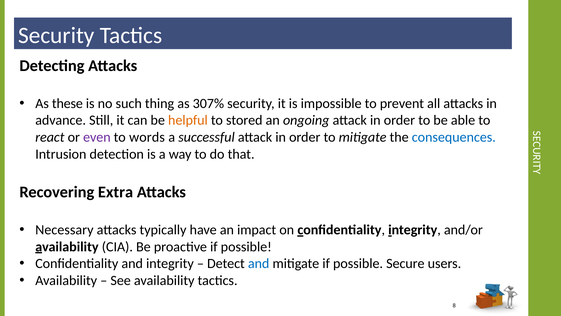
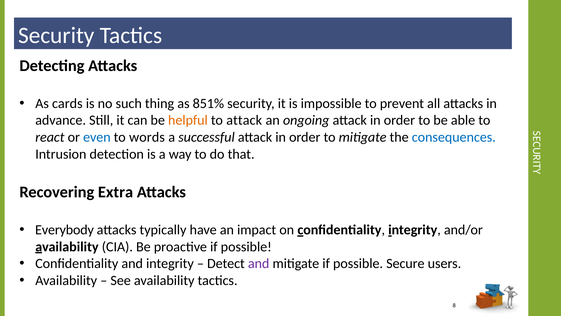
these: these -> cards
307%: 307% -> 851%
to stored: stored -> attack
even colour: purple -> blue
Necessary: Necessary -> Everybody
and at (259, 263) colour: blue -> purple
